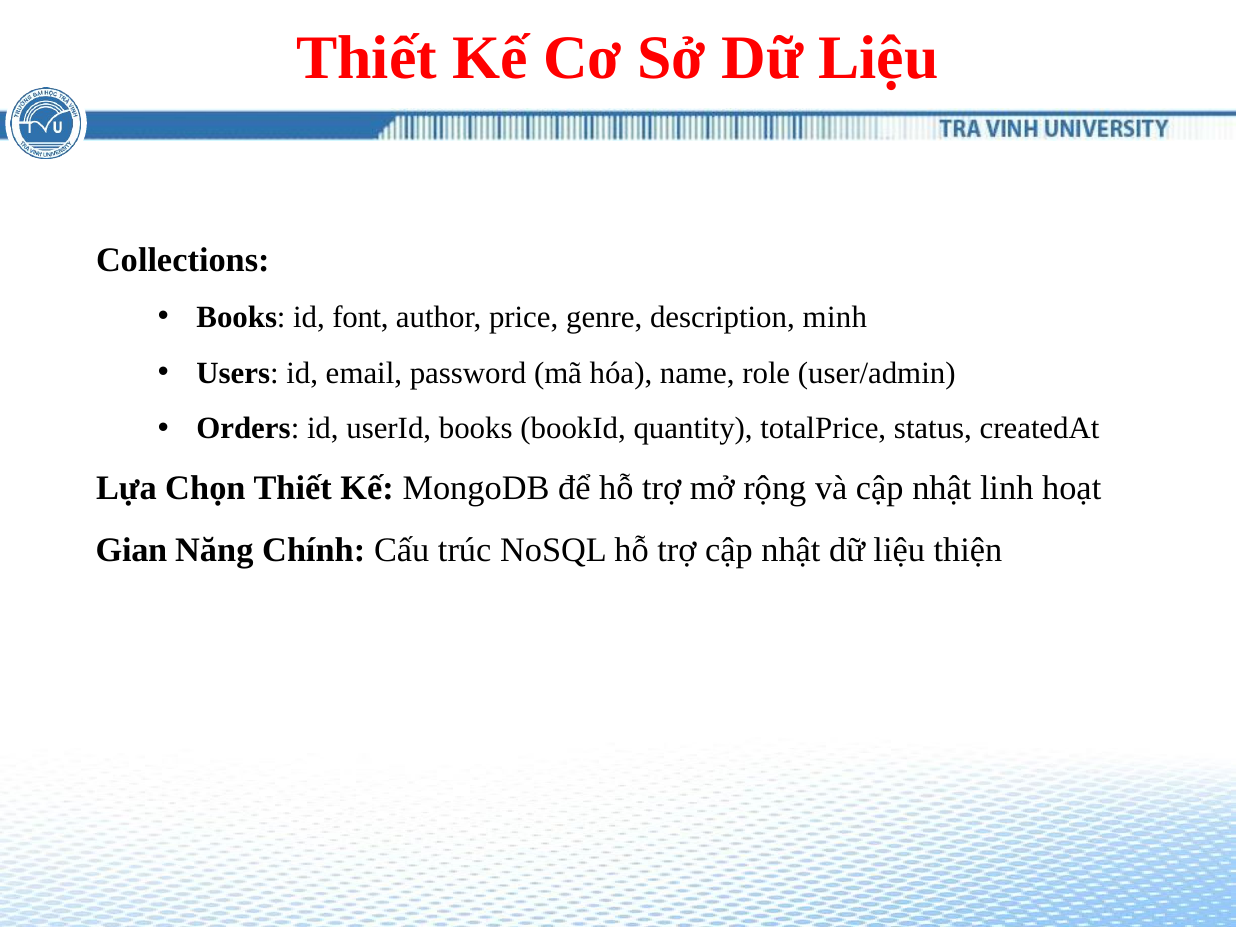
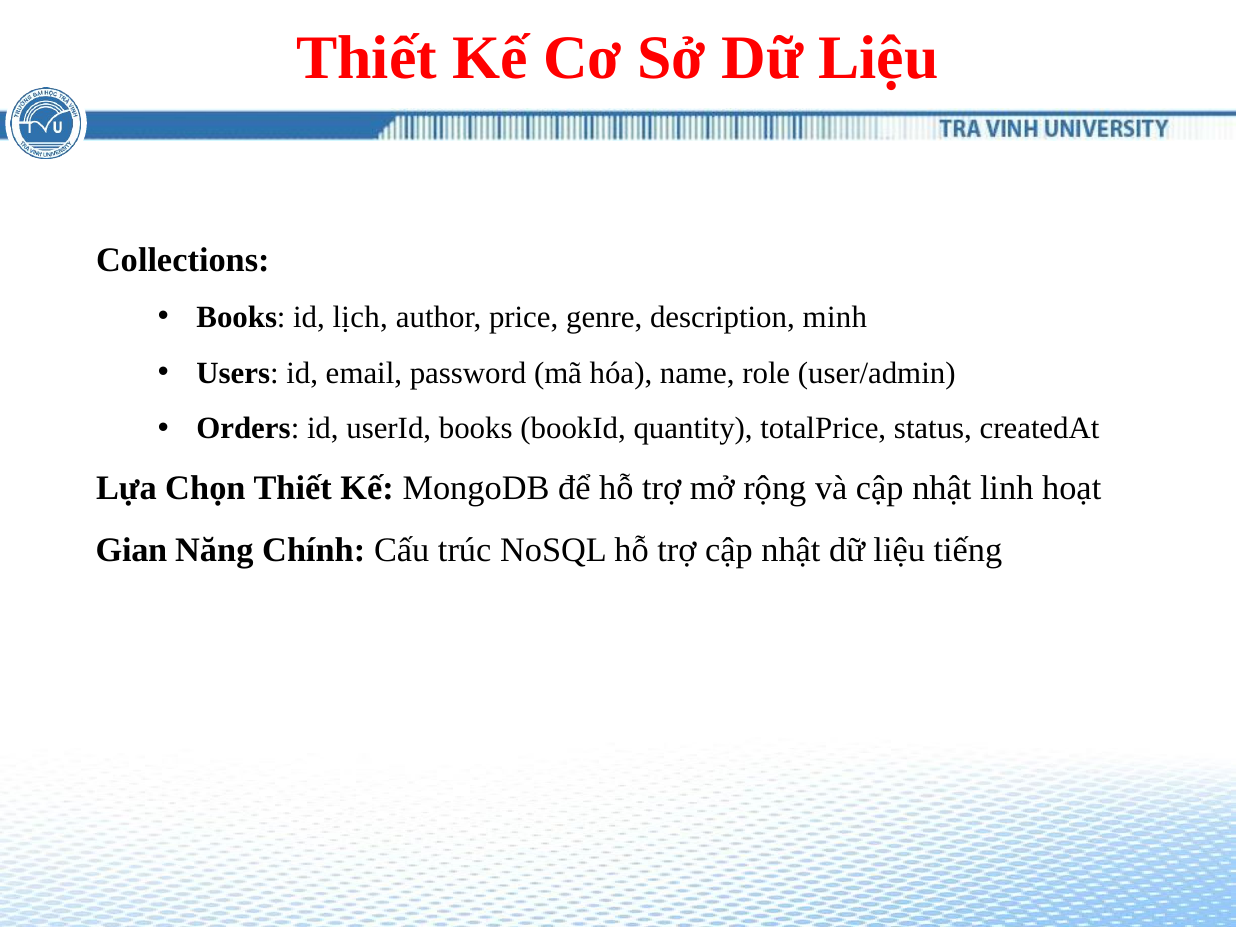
font: font -> lịch
thiện: thiện -> tiếng
